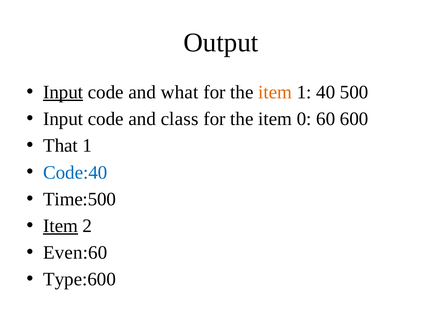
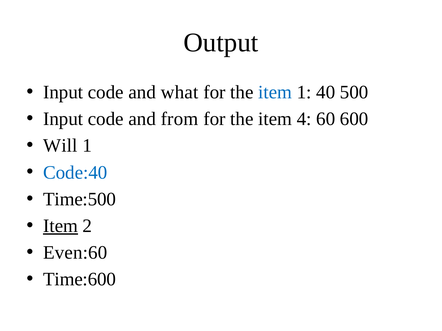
Input at (63, 92) underline: present -> none
item at (275, 92) colour: orange -> blue
class: class -> from
0: 0 -> 4
That: That -> Will
Type:600: Type:600 -> Time:600
